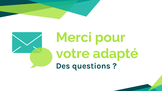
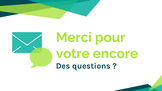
adapté: adapté -> encore
